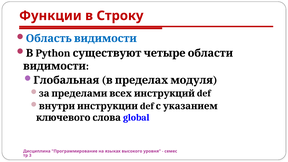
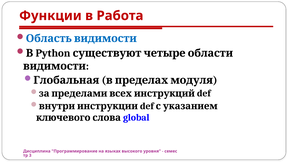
Строку: Строку -> Работа
